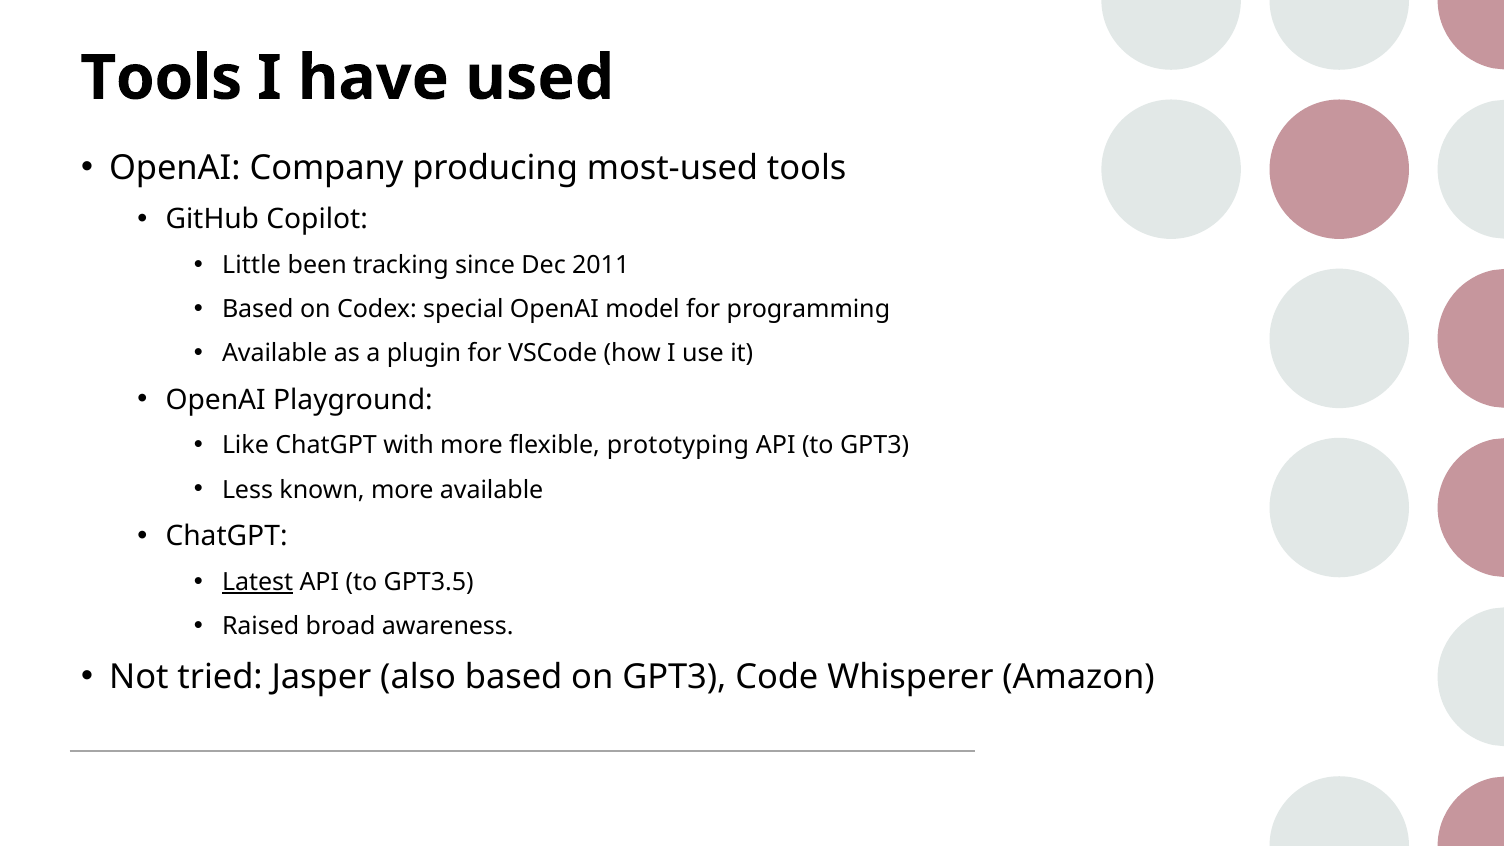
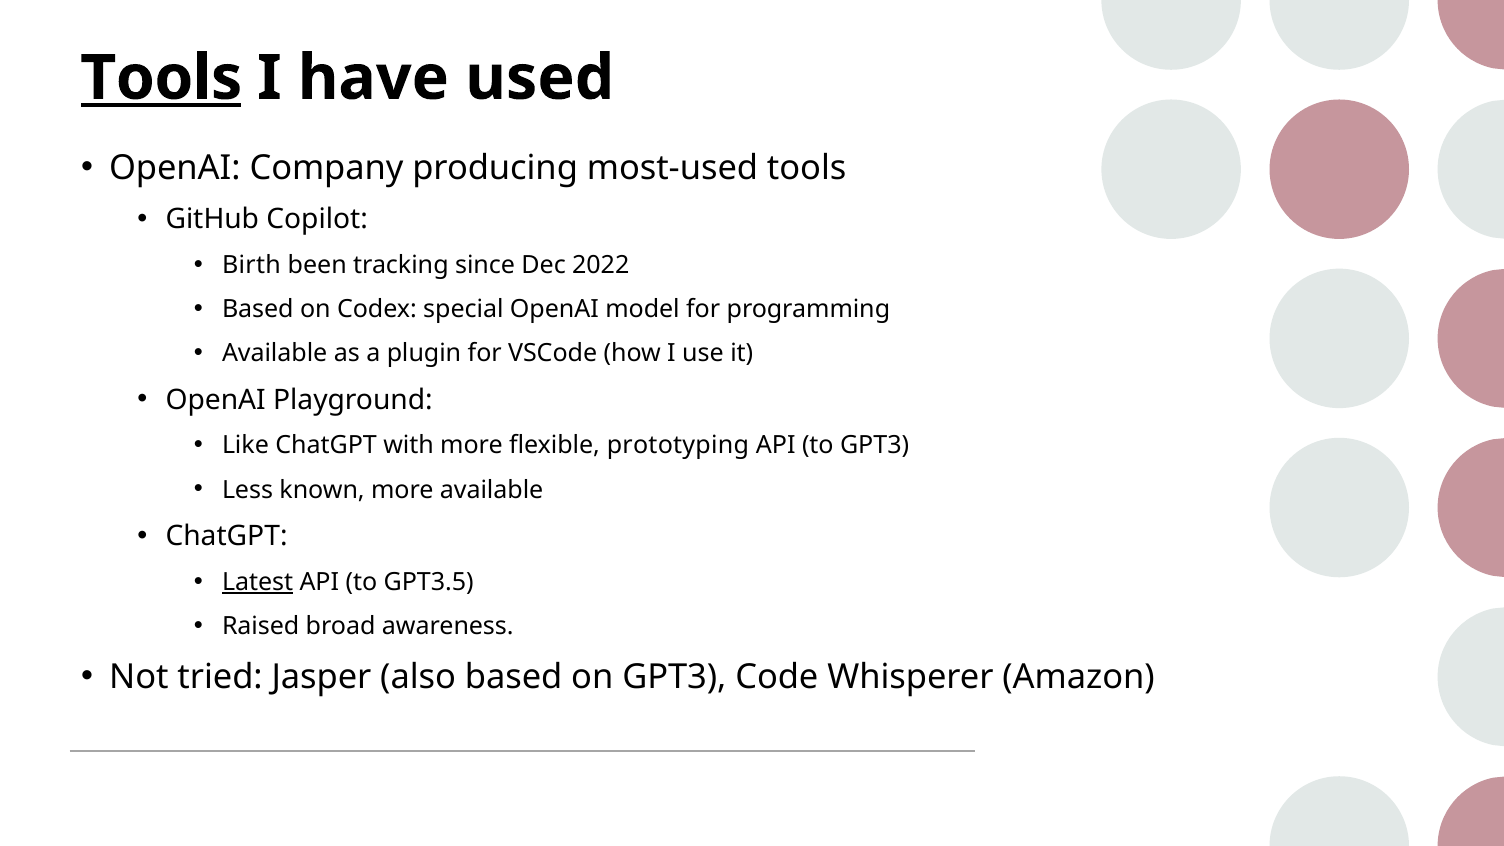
Tools at (161, 78) underline: none -> present
Little: Little -> Birth
2011: 2011 -> 2022
